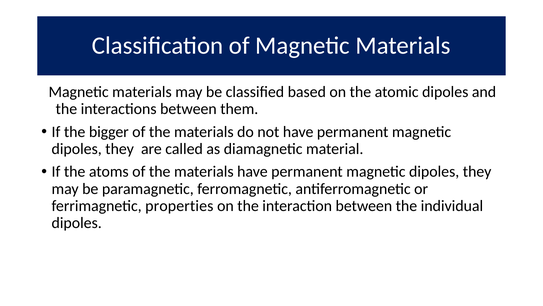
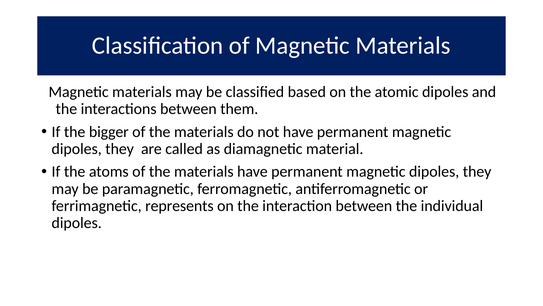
properties: properties -> represents
